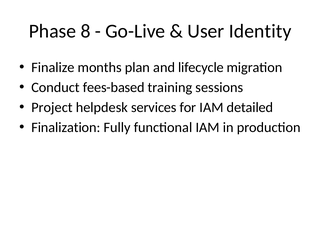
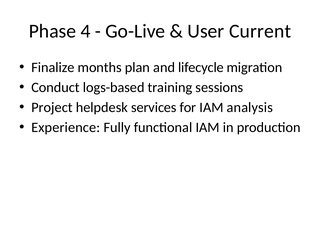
8: 8 -> 4
Identity: Identity -> Current
fees-based: fees-based -> logs-based
detailed: detailed -> analysis
Finalization: Finalization -> Experience
